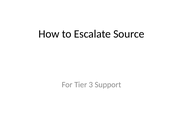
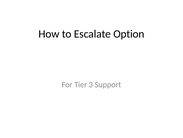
Source: Source -> Option
